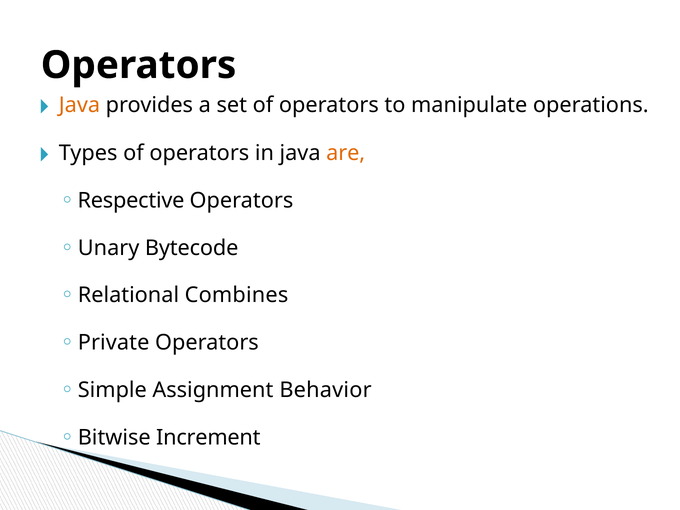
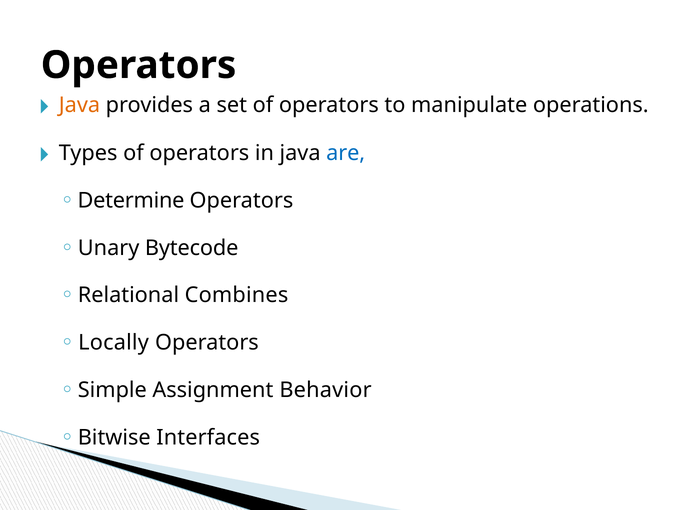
are colour: orange -> blue
Respective: Respective -> Determine
Private: Private -> Locally
Increment: Increment -> Interfaces
